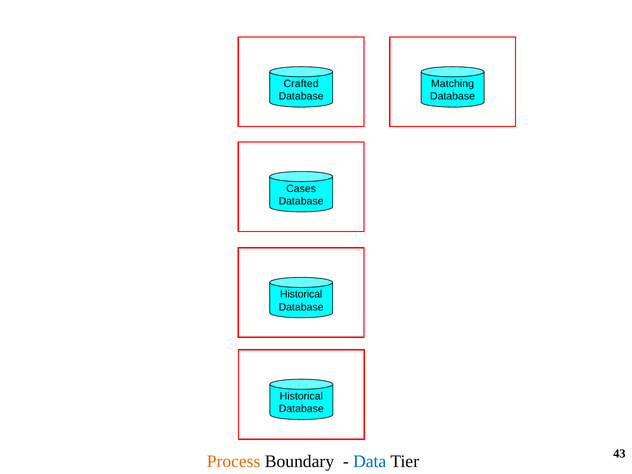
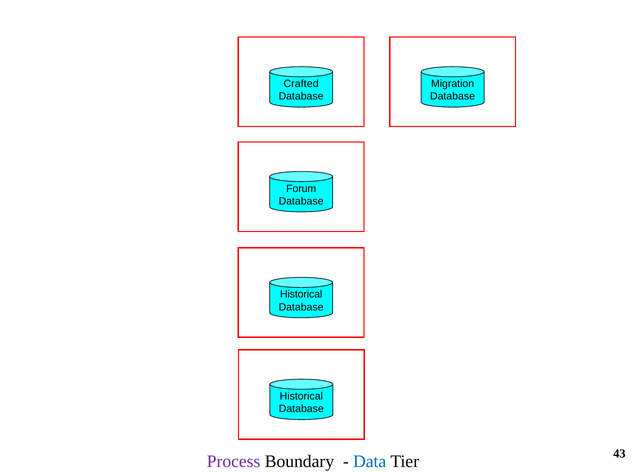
Matching: Matching -> Migration
Cases: Cases -> Forum
Process colour: orange -> purple
